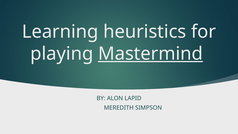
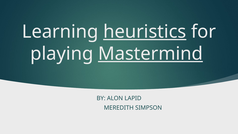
heuristics underline: none -> present
